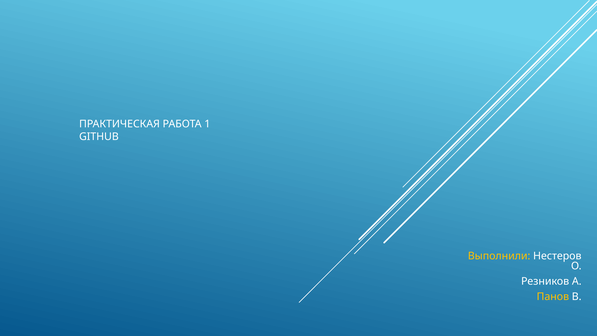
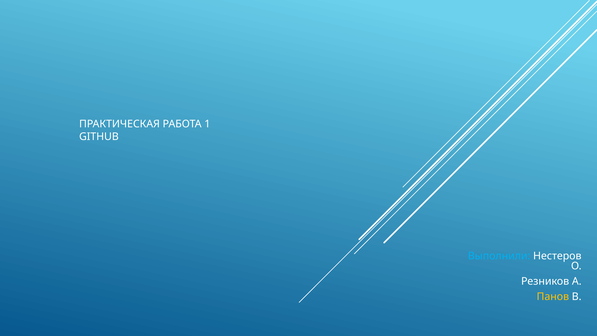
Выполнили colour: yellow -> light blue
